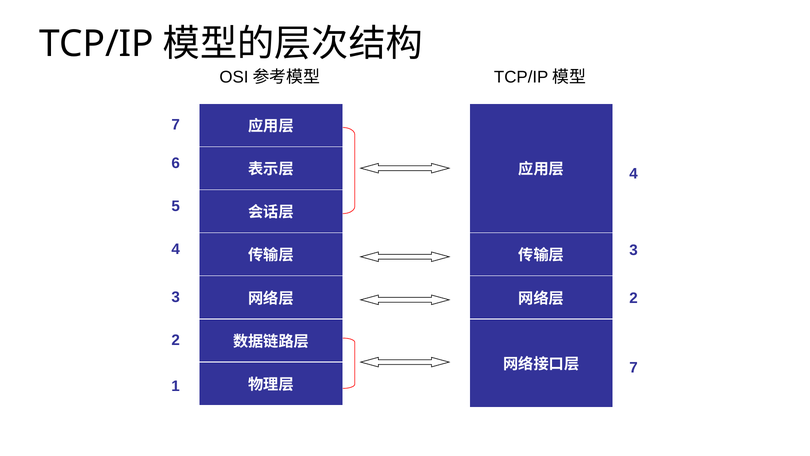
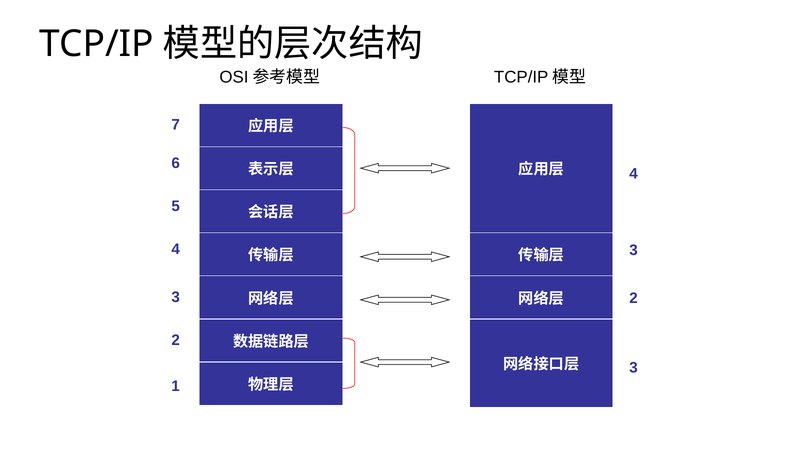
7 at (634, 367): 7 -> 3
